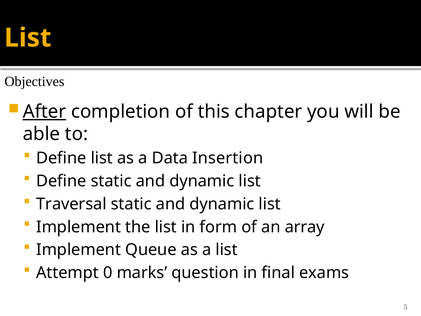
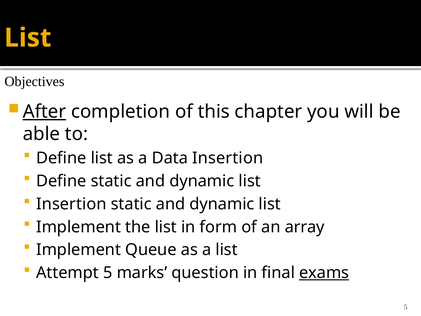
Traversal at (71, 204): Traversal -> Insertion
Attempt 0: 0 -> 5
exams underline: none -> present
